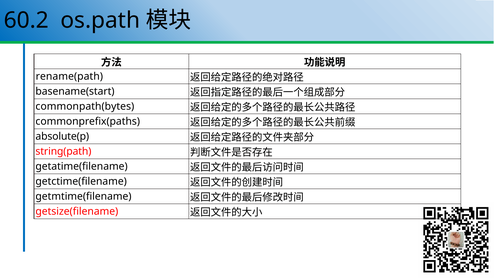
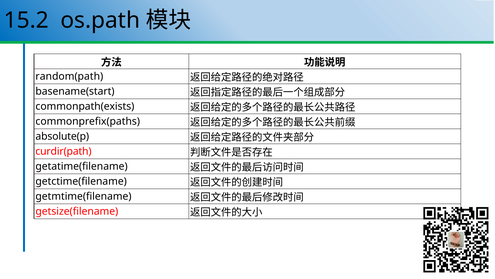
60.2: 60.2 -> 15.2
rename(path: rename(path -> random(path
commonpath(bytes: commonpath(bytes -> commonpath(exists
string(path: string(path -> curdir(path
